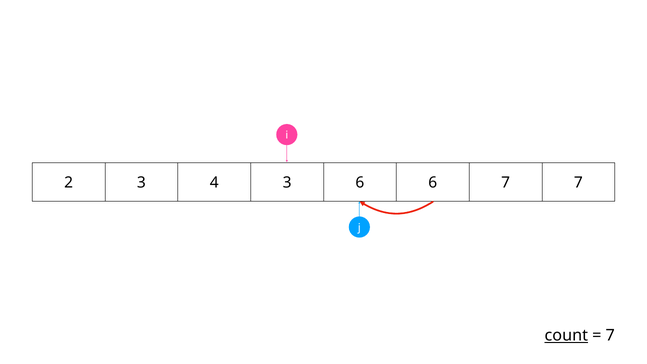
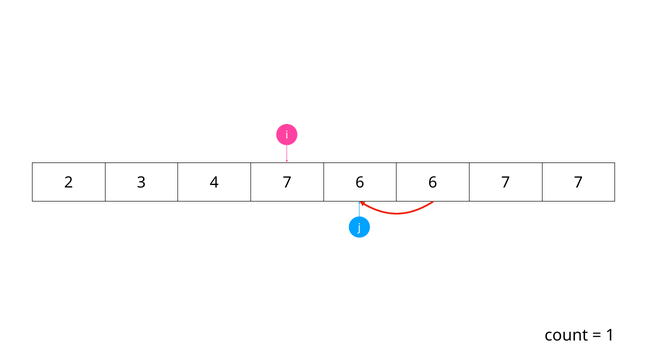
4 3: 3 -> 7
count underline: present -> none
7 at (610, 336): 7 -> 1
